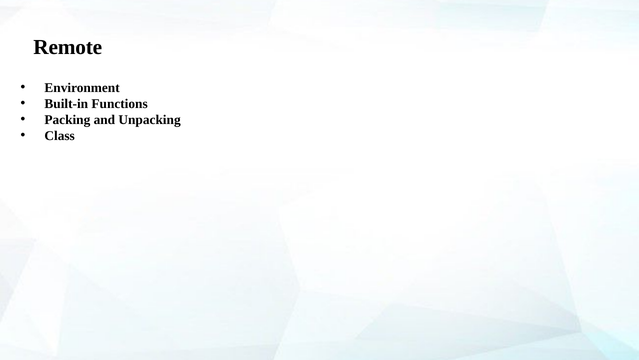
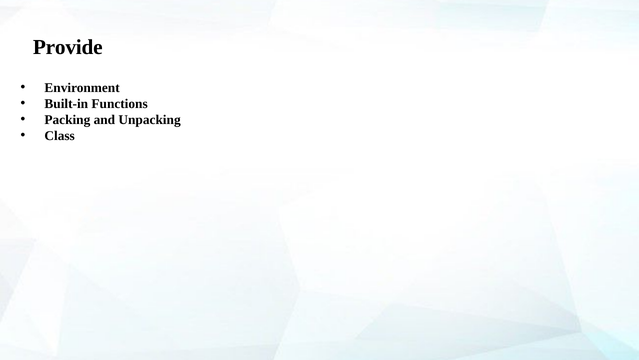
Remote: Remote -> Provide
